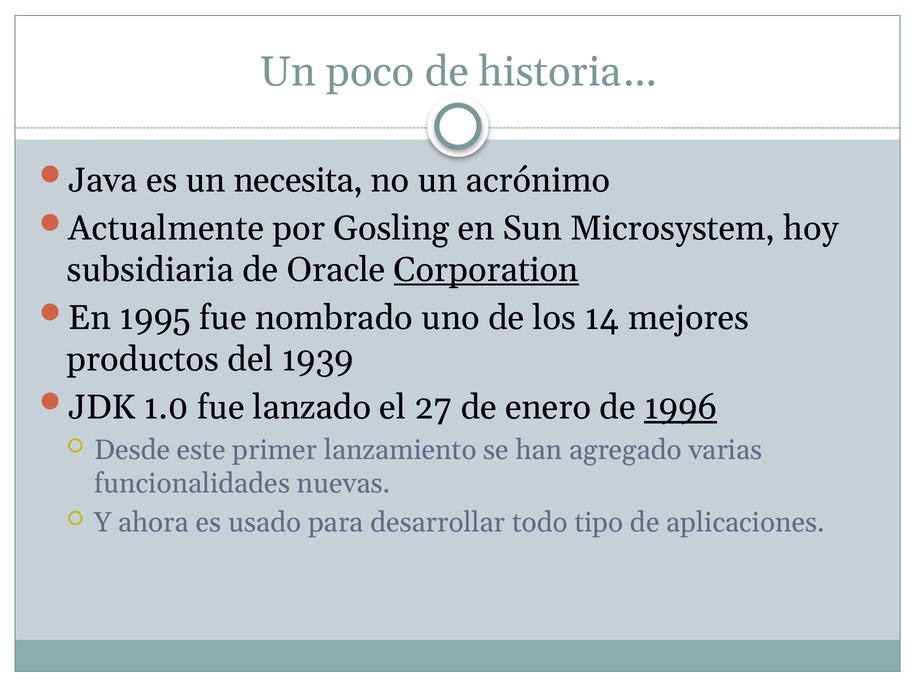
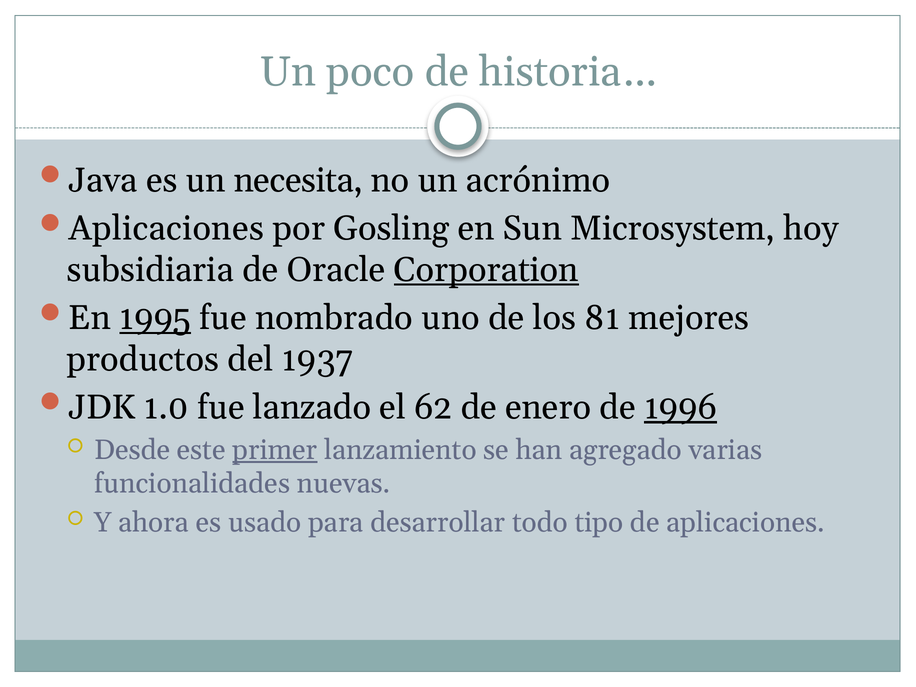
Actualmente at (166, 229): Actualmente -> Aplicaciones
1995 underline: none -> present
14: 14 -> 81
1939: 1939 -> 1937
27: 27 -> 62
primer underline: none -> present
